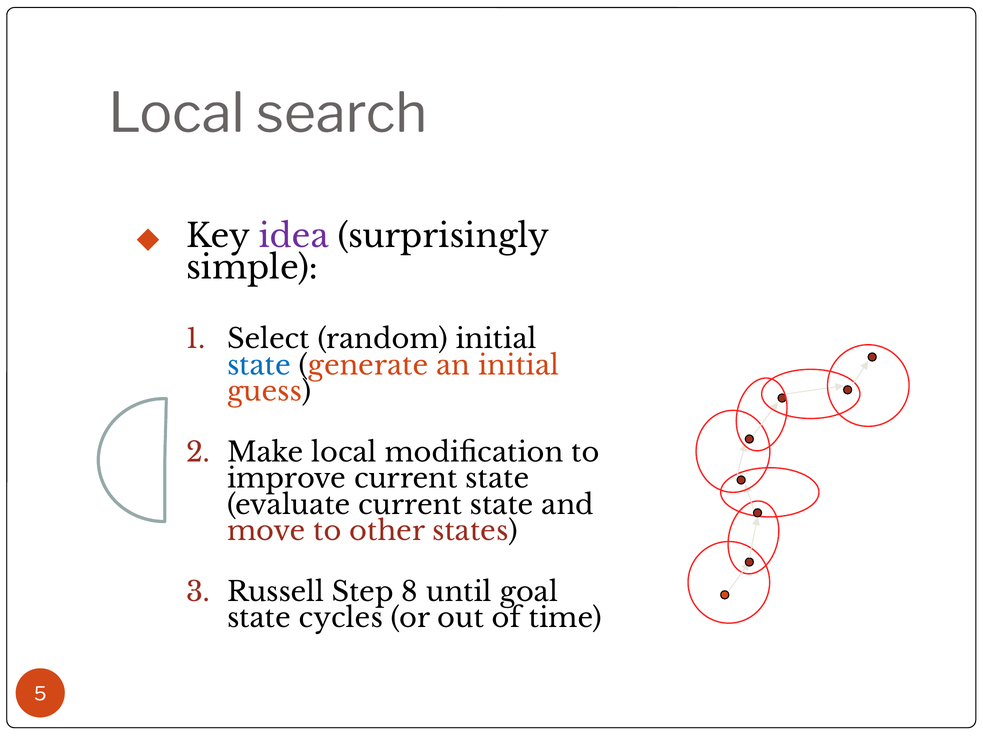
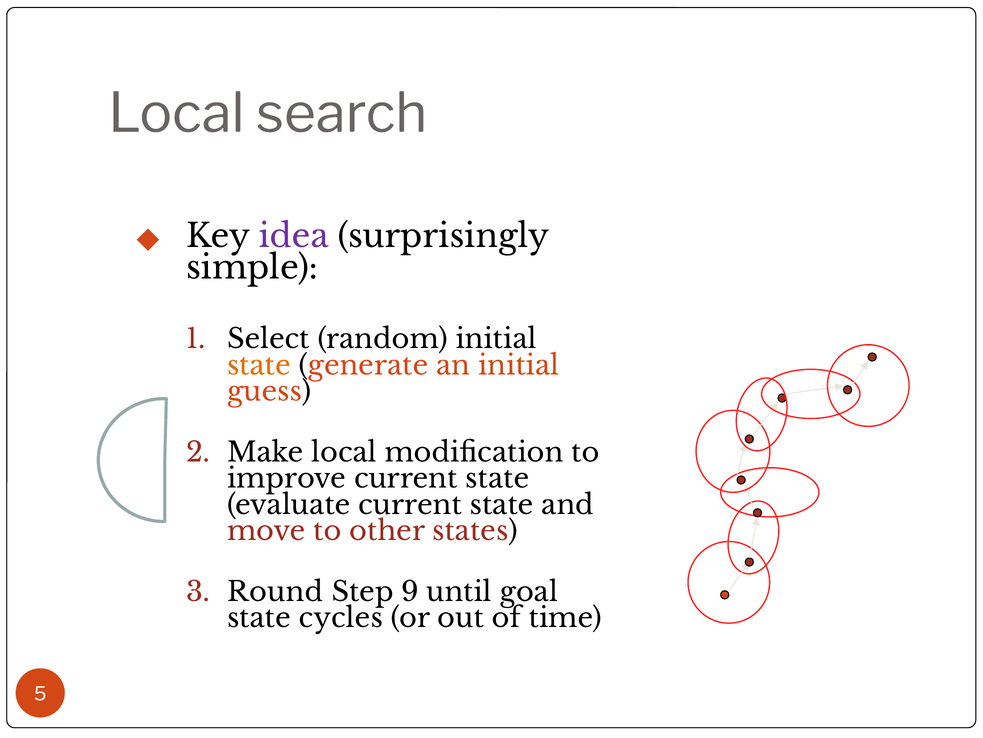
state at (259, 365) colour: blue -> orange
Russell: Russell -> Round
8: 8 -> 9
